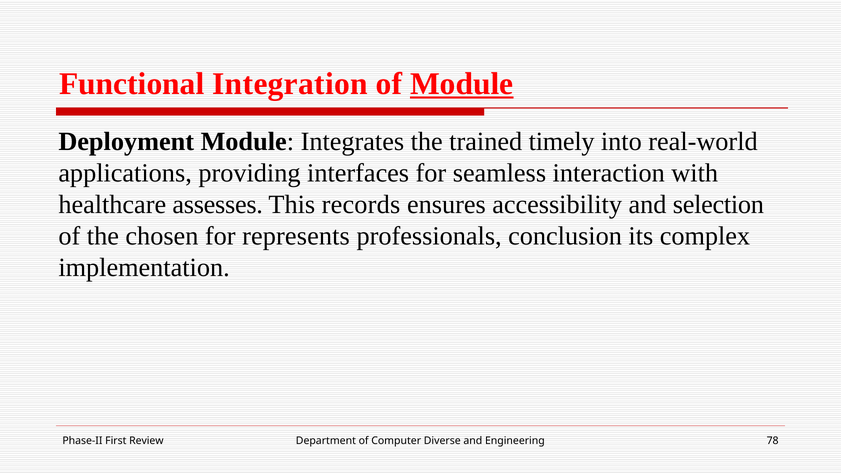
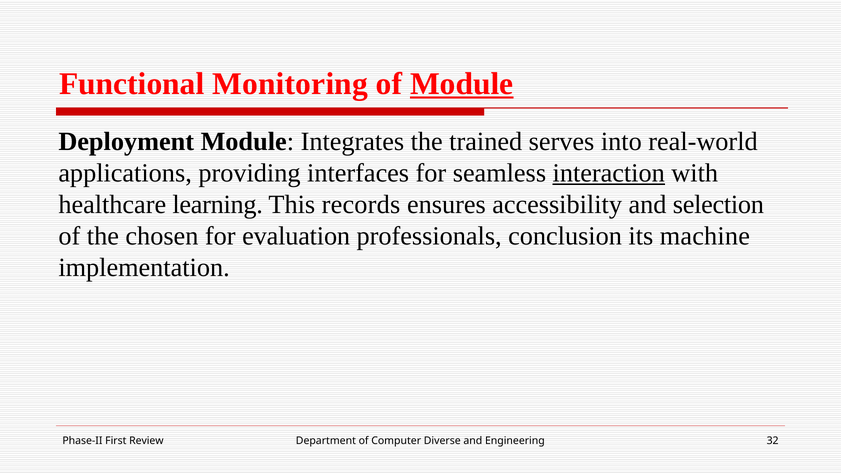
Integration: Integration -> Monitoring
timely: timely -> serves
interaction underline: none -> present
assesses: assesses -> learning
represents: represents -> evaluation
complex: complex -> machine
78: 78 -> 32
